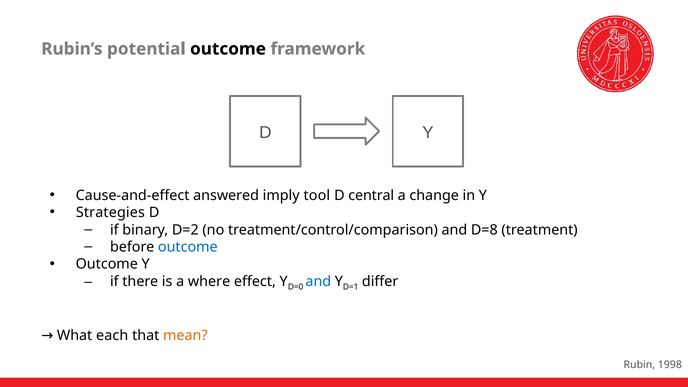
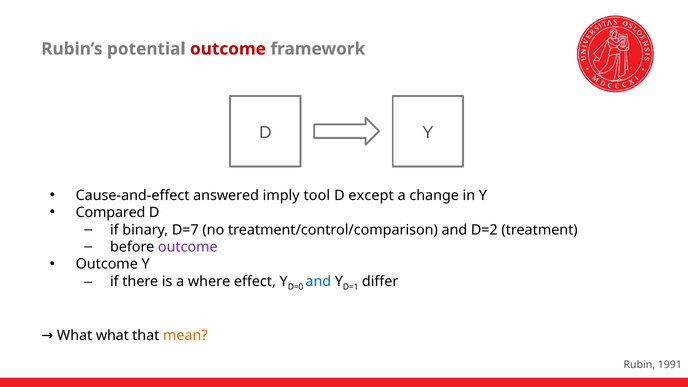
outcome at (228, 49) colour: black -> red
central: central -> except
Strategies: Strategies -> Compared
D=2: D=2 -> D=7
D=8: D=8 -> D=2
outcome at (188, 247) colour: blue -> purple
What each: each -> what
1998: 1998 -> 1991
